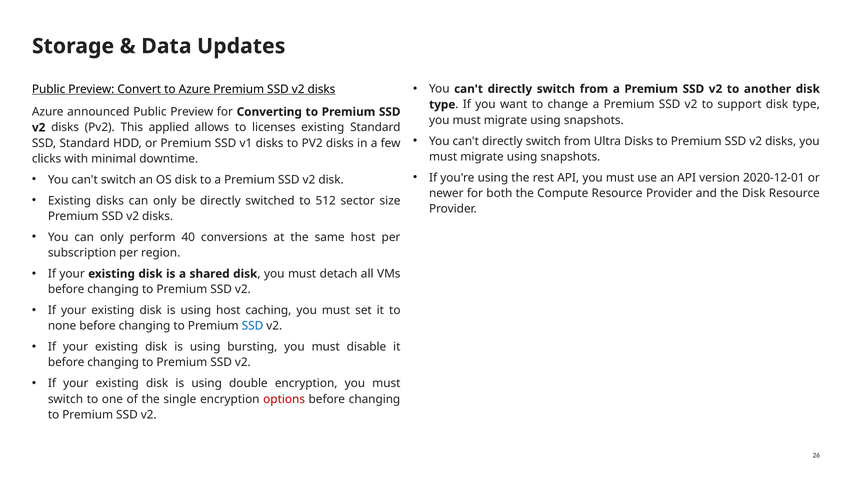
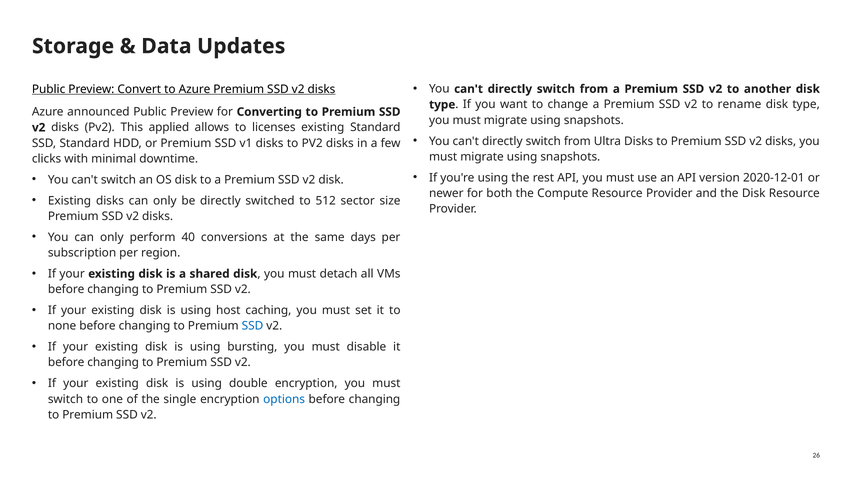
support: support -> rename
same host: host -> days
options colour: red -> blue
